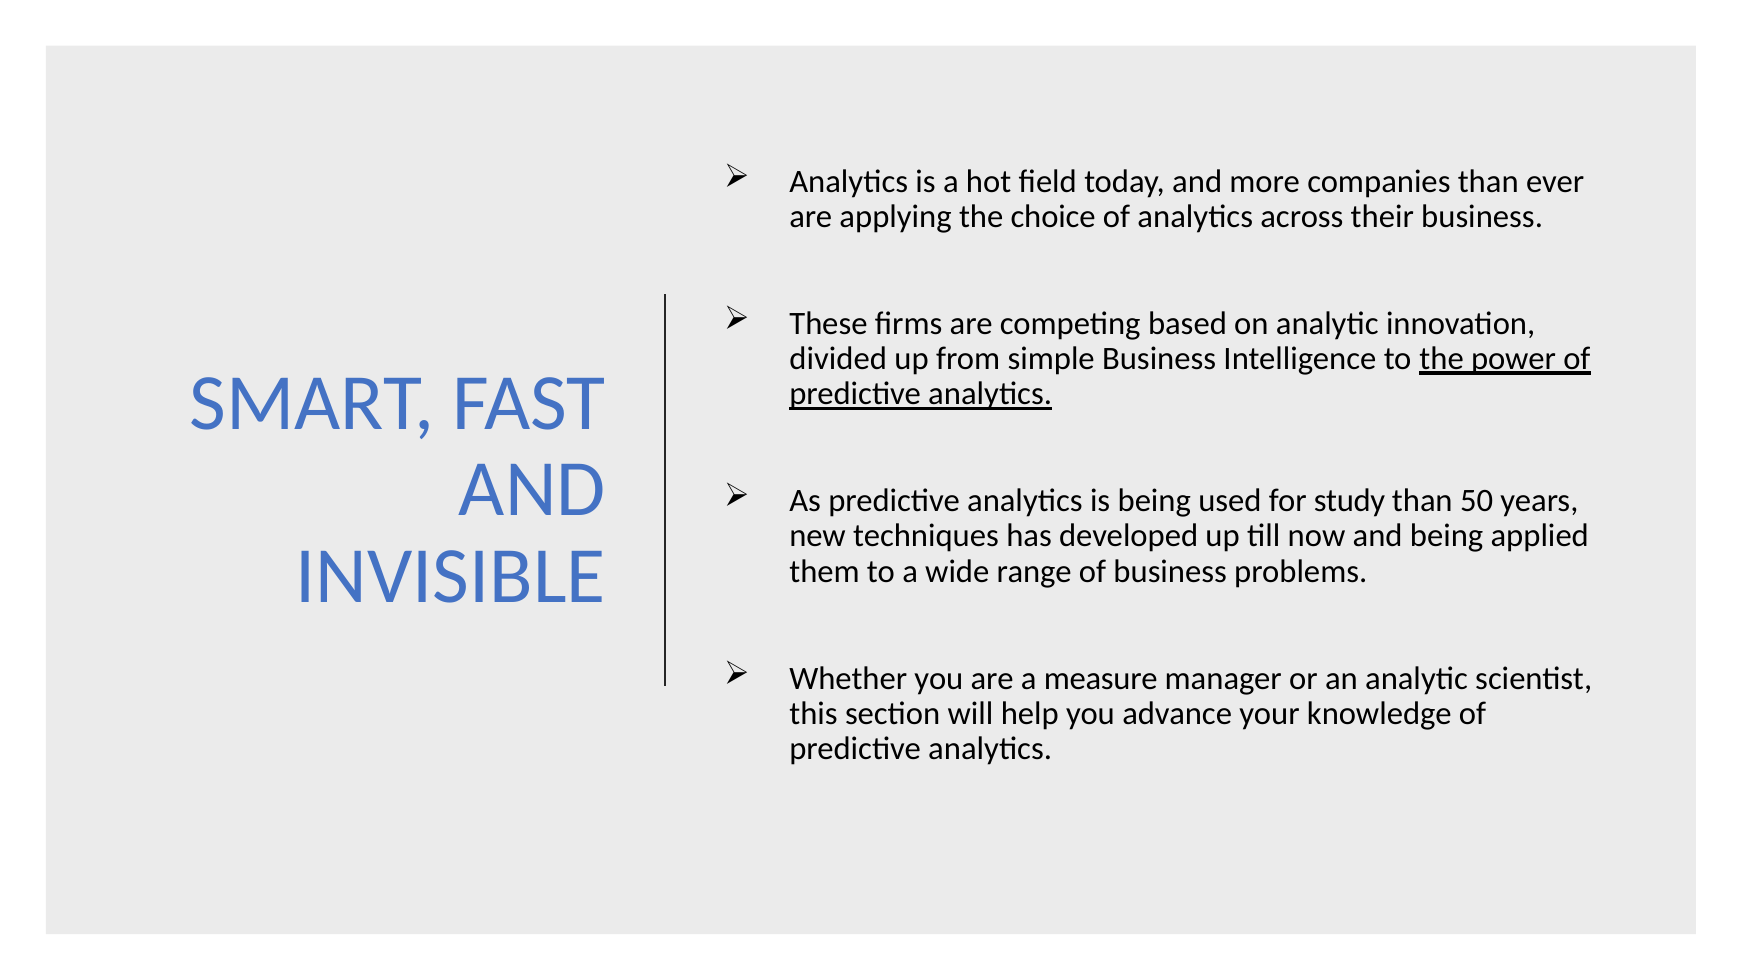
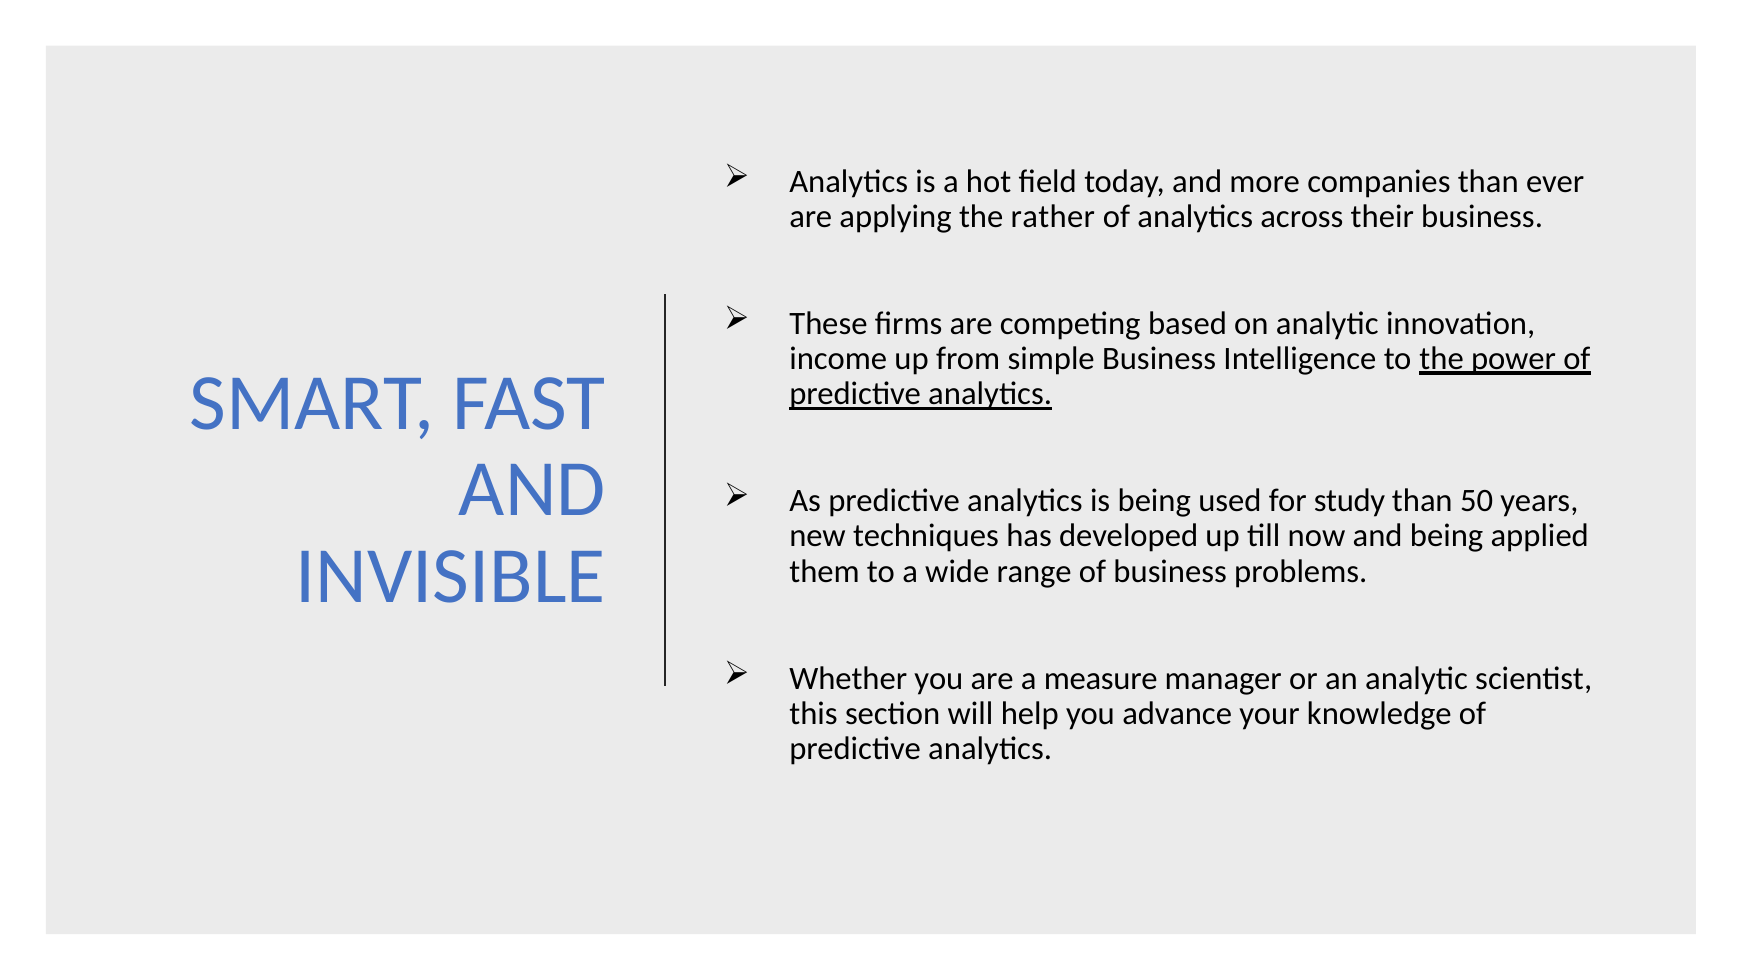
choice: choice -> rather
divided: divided -> income
